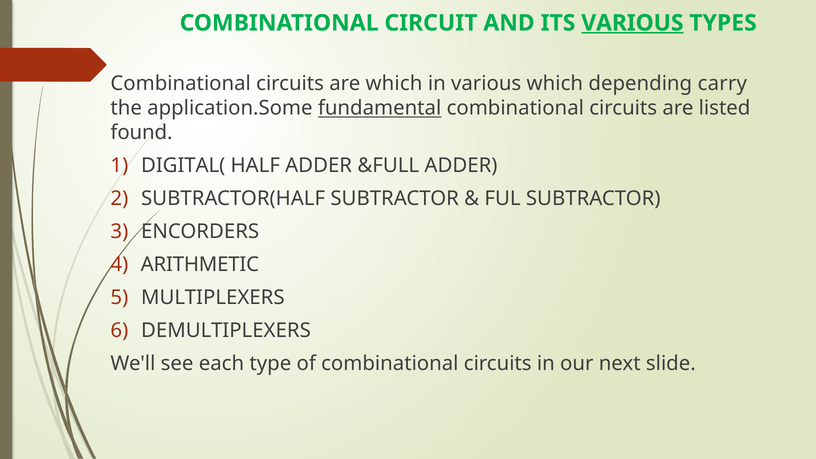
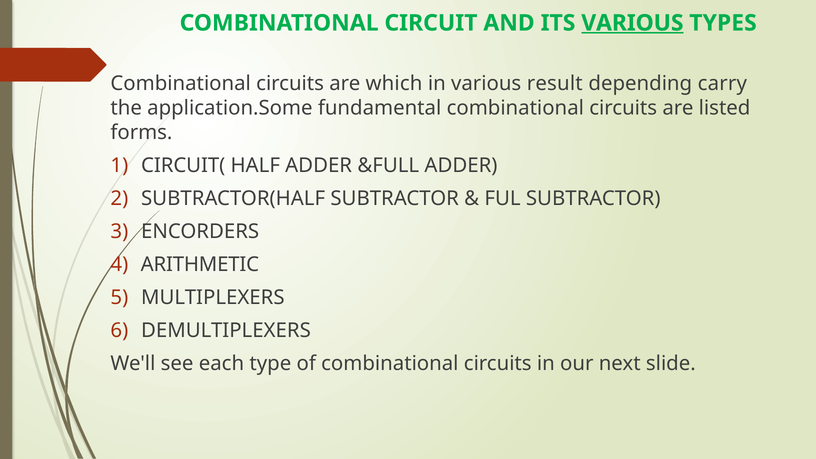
various which: which -> result
fundamental underline: present -> none
found: found -> forms
DIGITAL(: DIGITAL( -> CIRCUIT(
